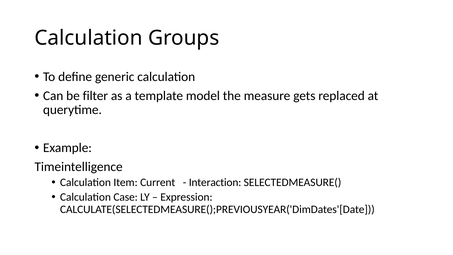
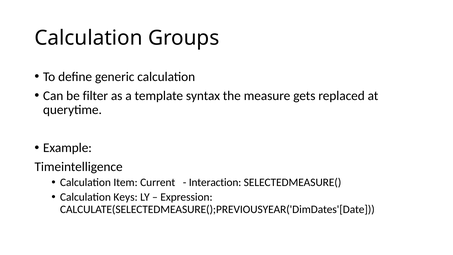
model: model -> syntax
Case: Case -> Keys
